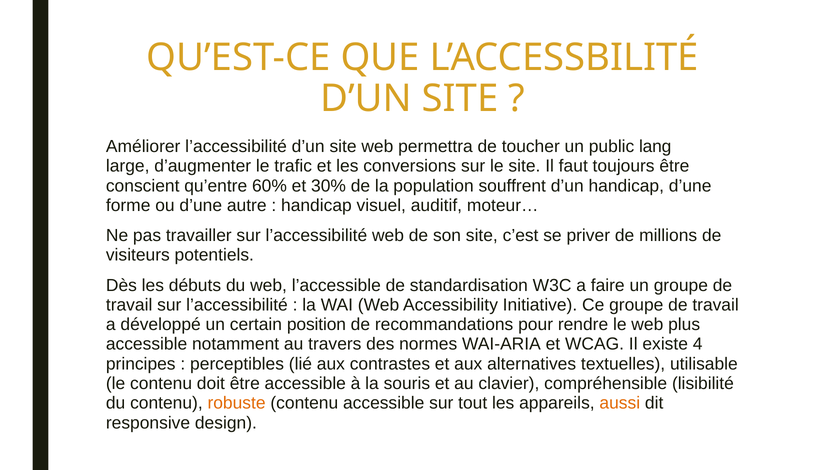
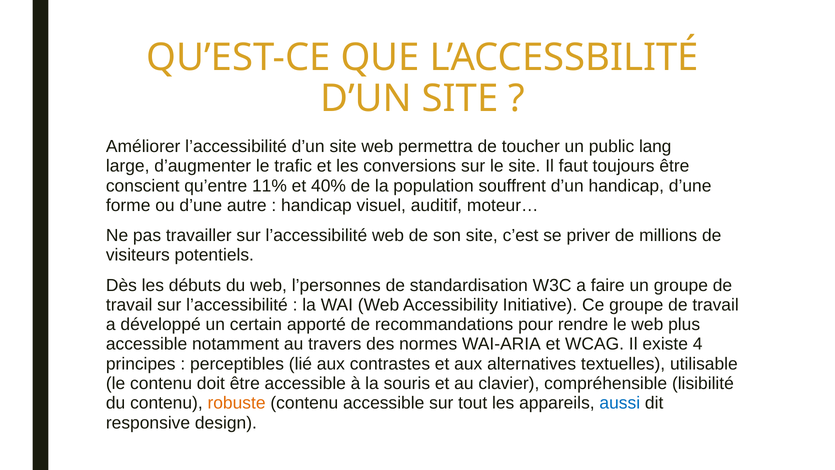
60%: 60% -> 11%
30%: 30% -> 40%
l’accessible: l’accessible -> l’personnes
position: position -> apporté
aussi colour: orange -> blue
